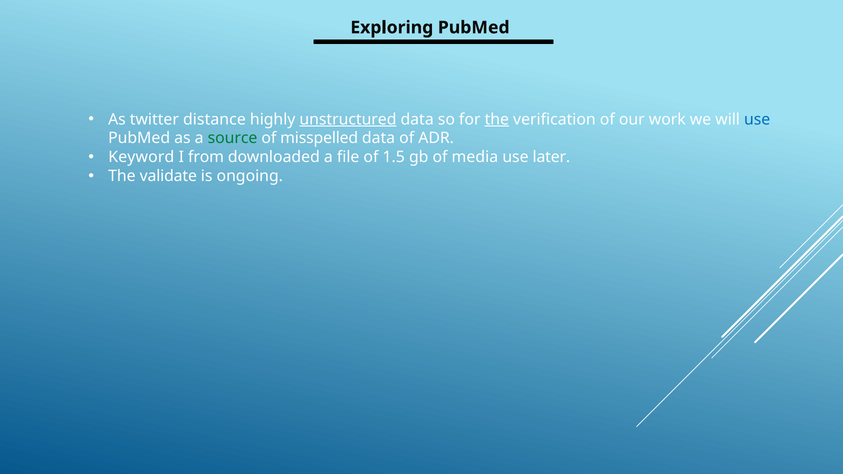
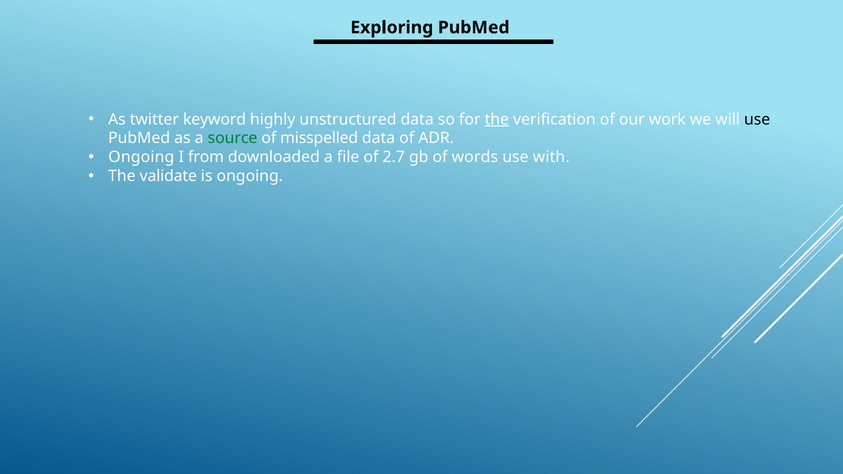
distance: distance -> keyword
unstructured underline: present -> none
use at (757, 119) colour: blue -> black
Keyword at (141, 157): Keyword -> Ongoing
1.5: 1.5 -> 2.7
media: media -> words
later: later -> with
